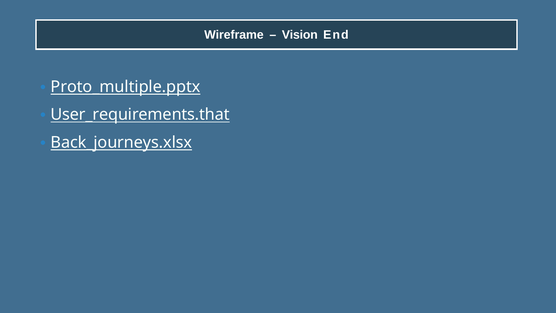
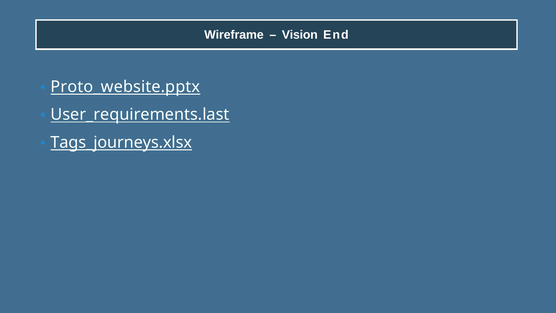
Proto_multiple.pptx: Proto_multiple.pptx -> Proto_website.pptx
User_requirements.that: User_requirements.that -> User_requirements.last
Back_journeys.xlsx: Back_journeys.xlsx -> Tags_journeys.xlsx
